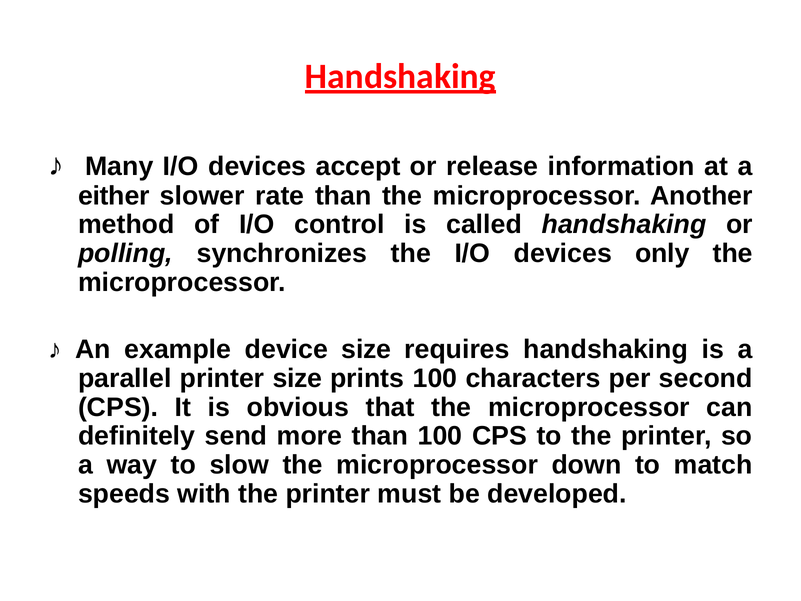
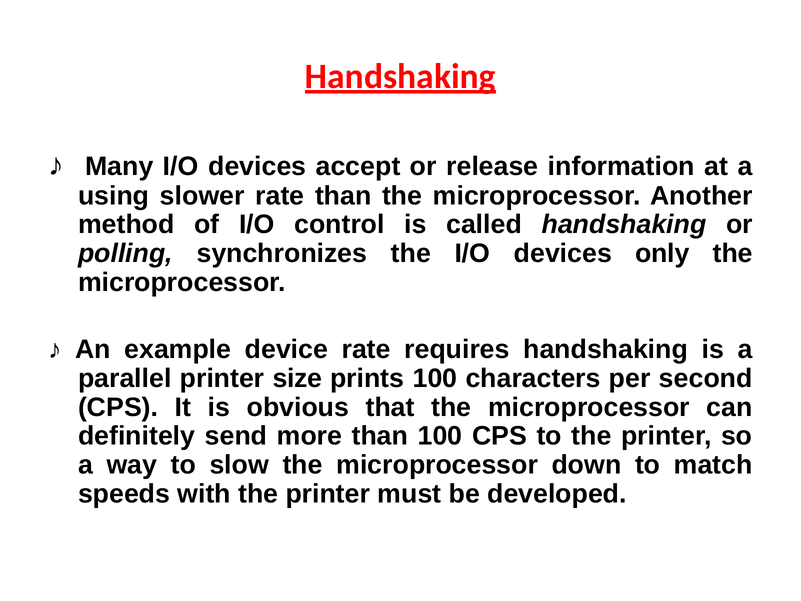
either: either -> using
device size: size -> rate
